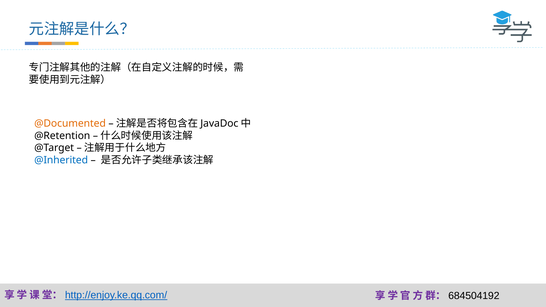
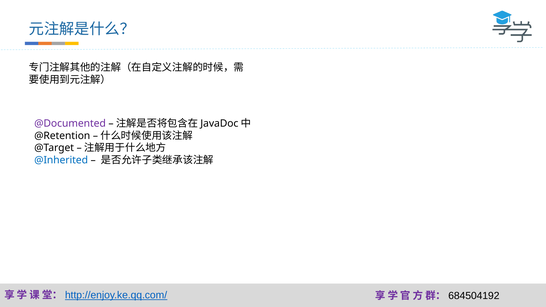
@Documented colour: orange -> purple
